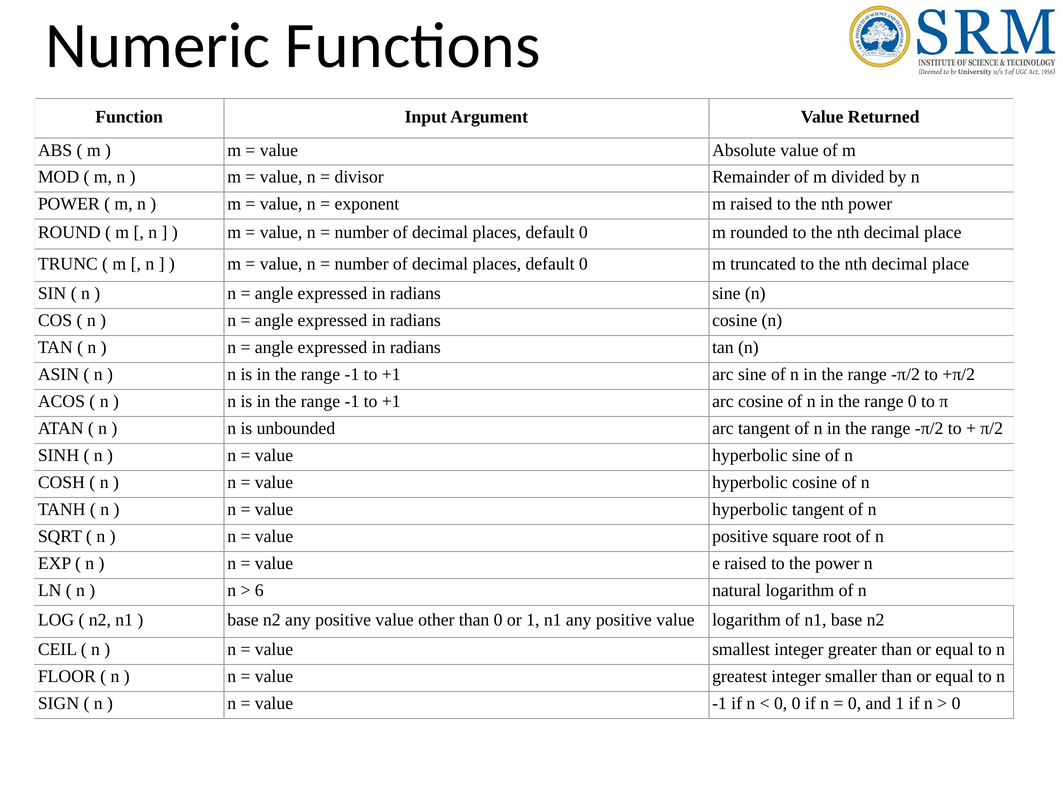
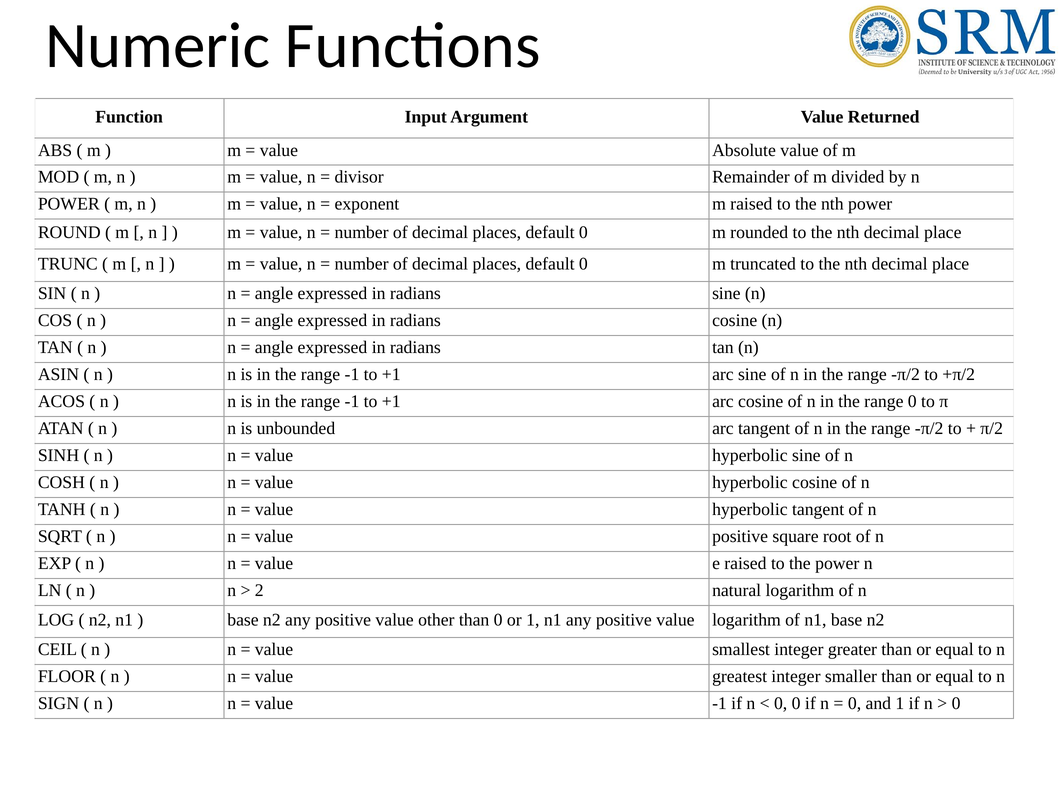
6: 6 -> 2
